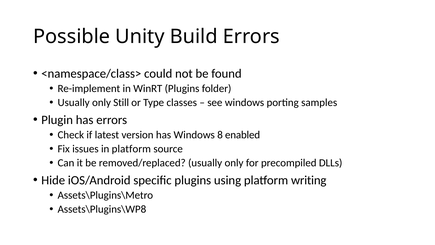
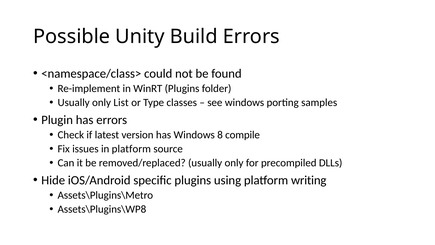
Still: Still -> List
enabled: enabled -> compile
